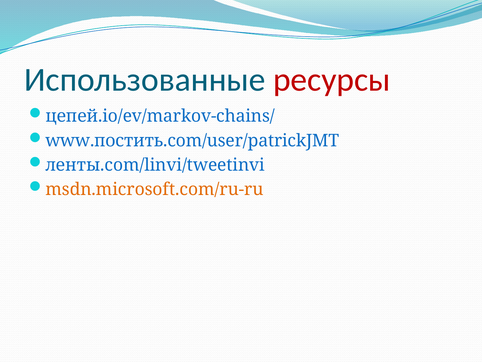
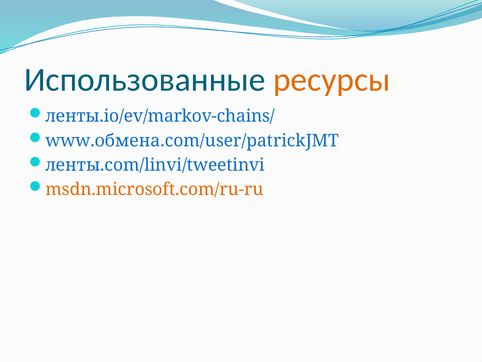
ресурсы colour: red -> orange
цепей.io/ev/markov-chains/: цепей.io/ev/markov-chains/ -> ленты.io/ev/markov-chains/
www.постить.com/user/patrickJMT: www.постить.com/user/patrickJMT -> www.обмена.com/user/patrickJMT
